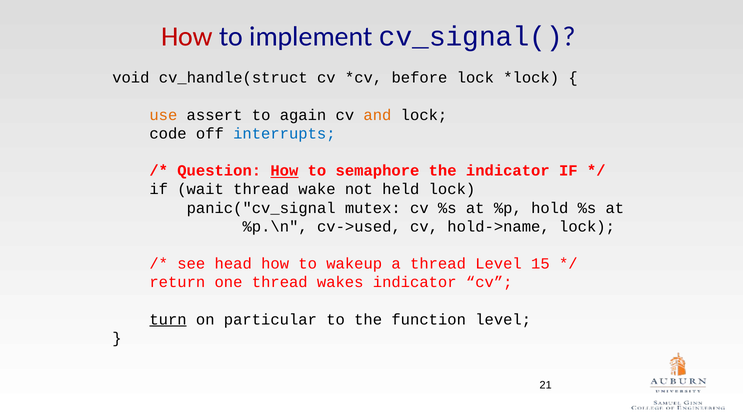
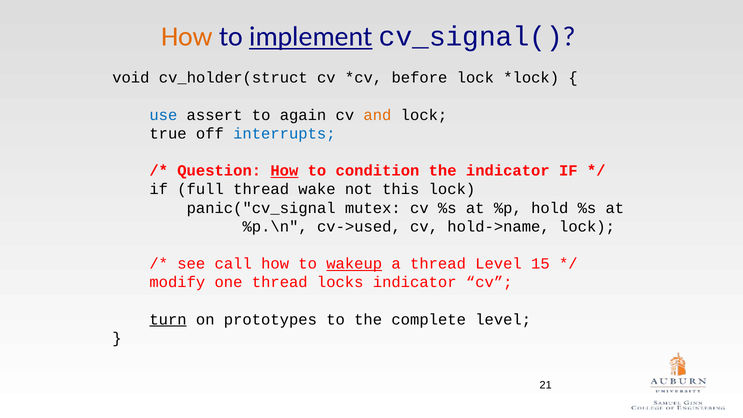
How at (187, 37) colour: red -> orange
implement underline: none -> present
cv_handle(struct: cv_handle(struct -> cv_holder(struct
use colour: orange -> blue
code: code -> true
semaphore: semaphore -> condition
wait: wait -> full
held: held -> this
head: head -> call
wakeup underline: none -> present
return: return -> modify
wakes: wakes -> locks
particular: particular -> prototypes
function: function -> complete
